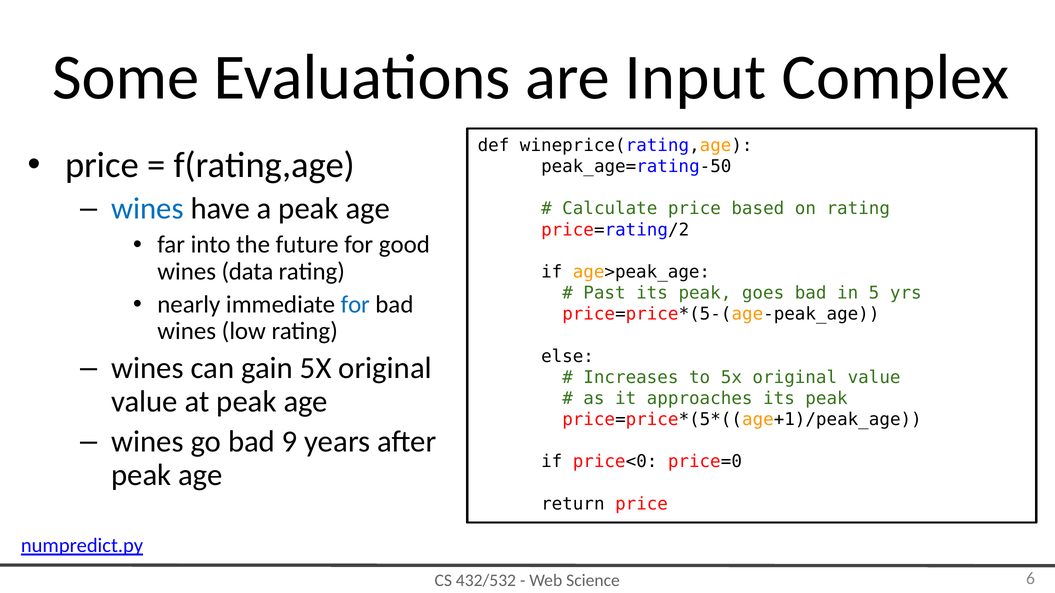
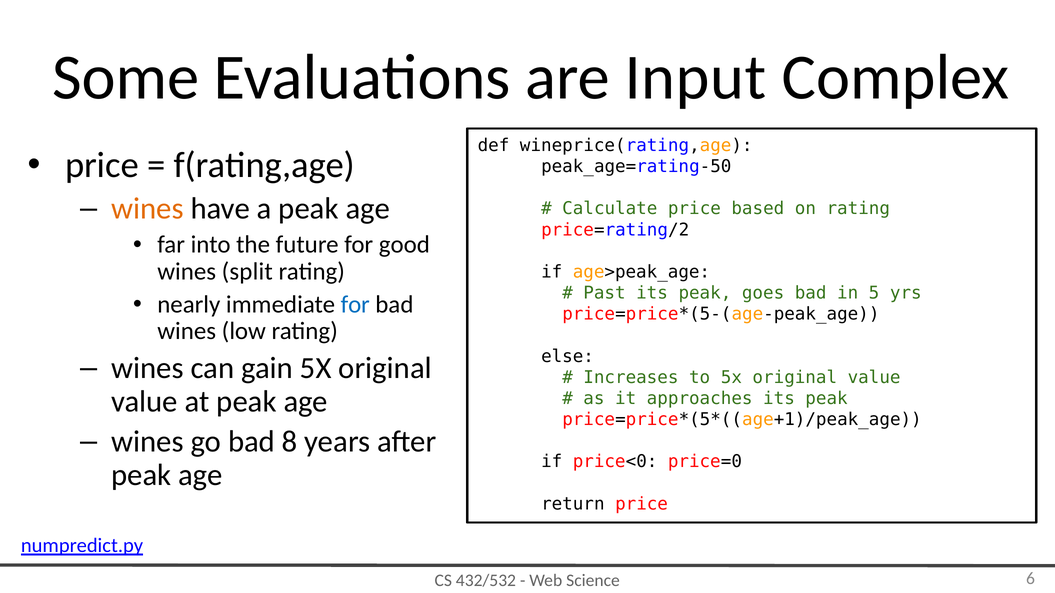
wines at (147, 209) colour: blue -> orange
data: data -> split
9: 9 -> 8
